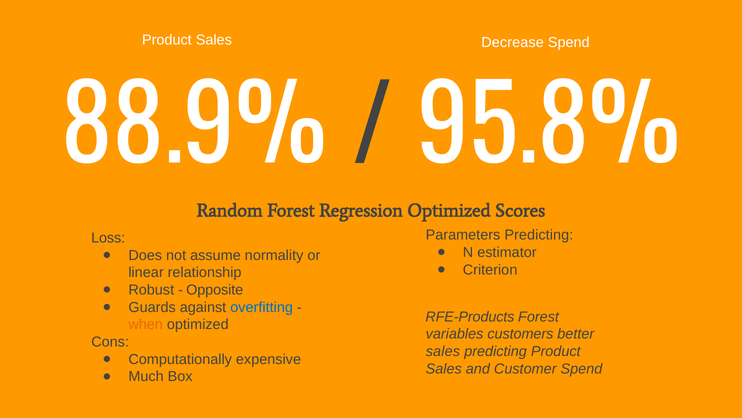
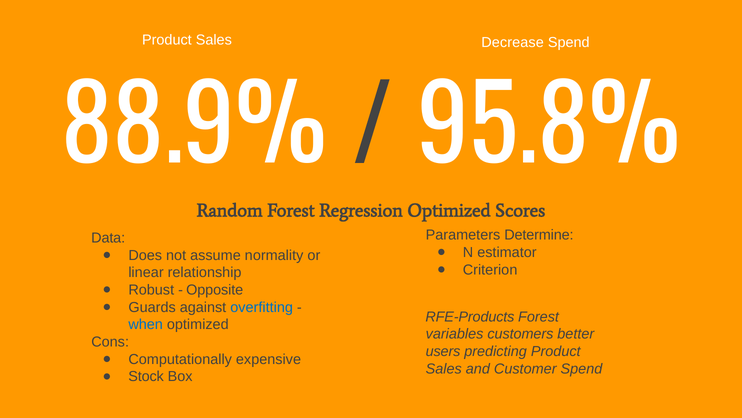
Parameters Predicting: Predicting -> Determine
Loss: Loss -> Data
when colour: orange -> blue
sales at (443, 351): sales -> users
Much: Much -> Stock
